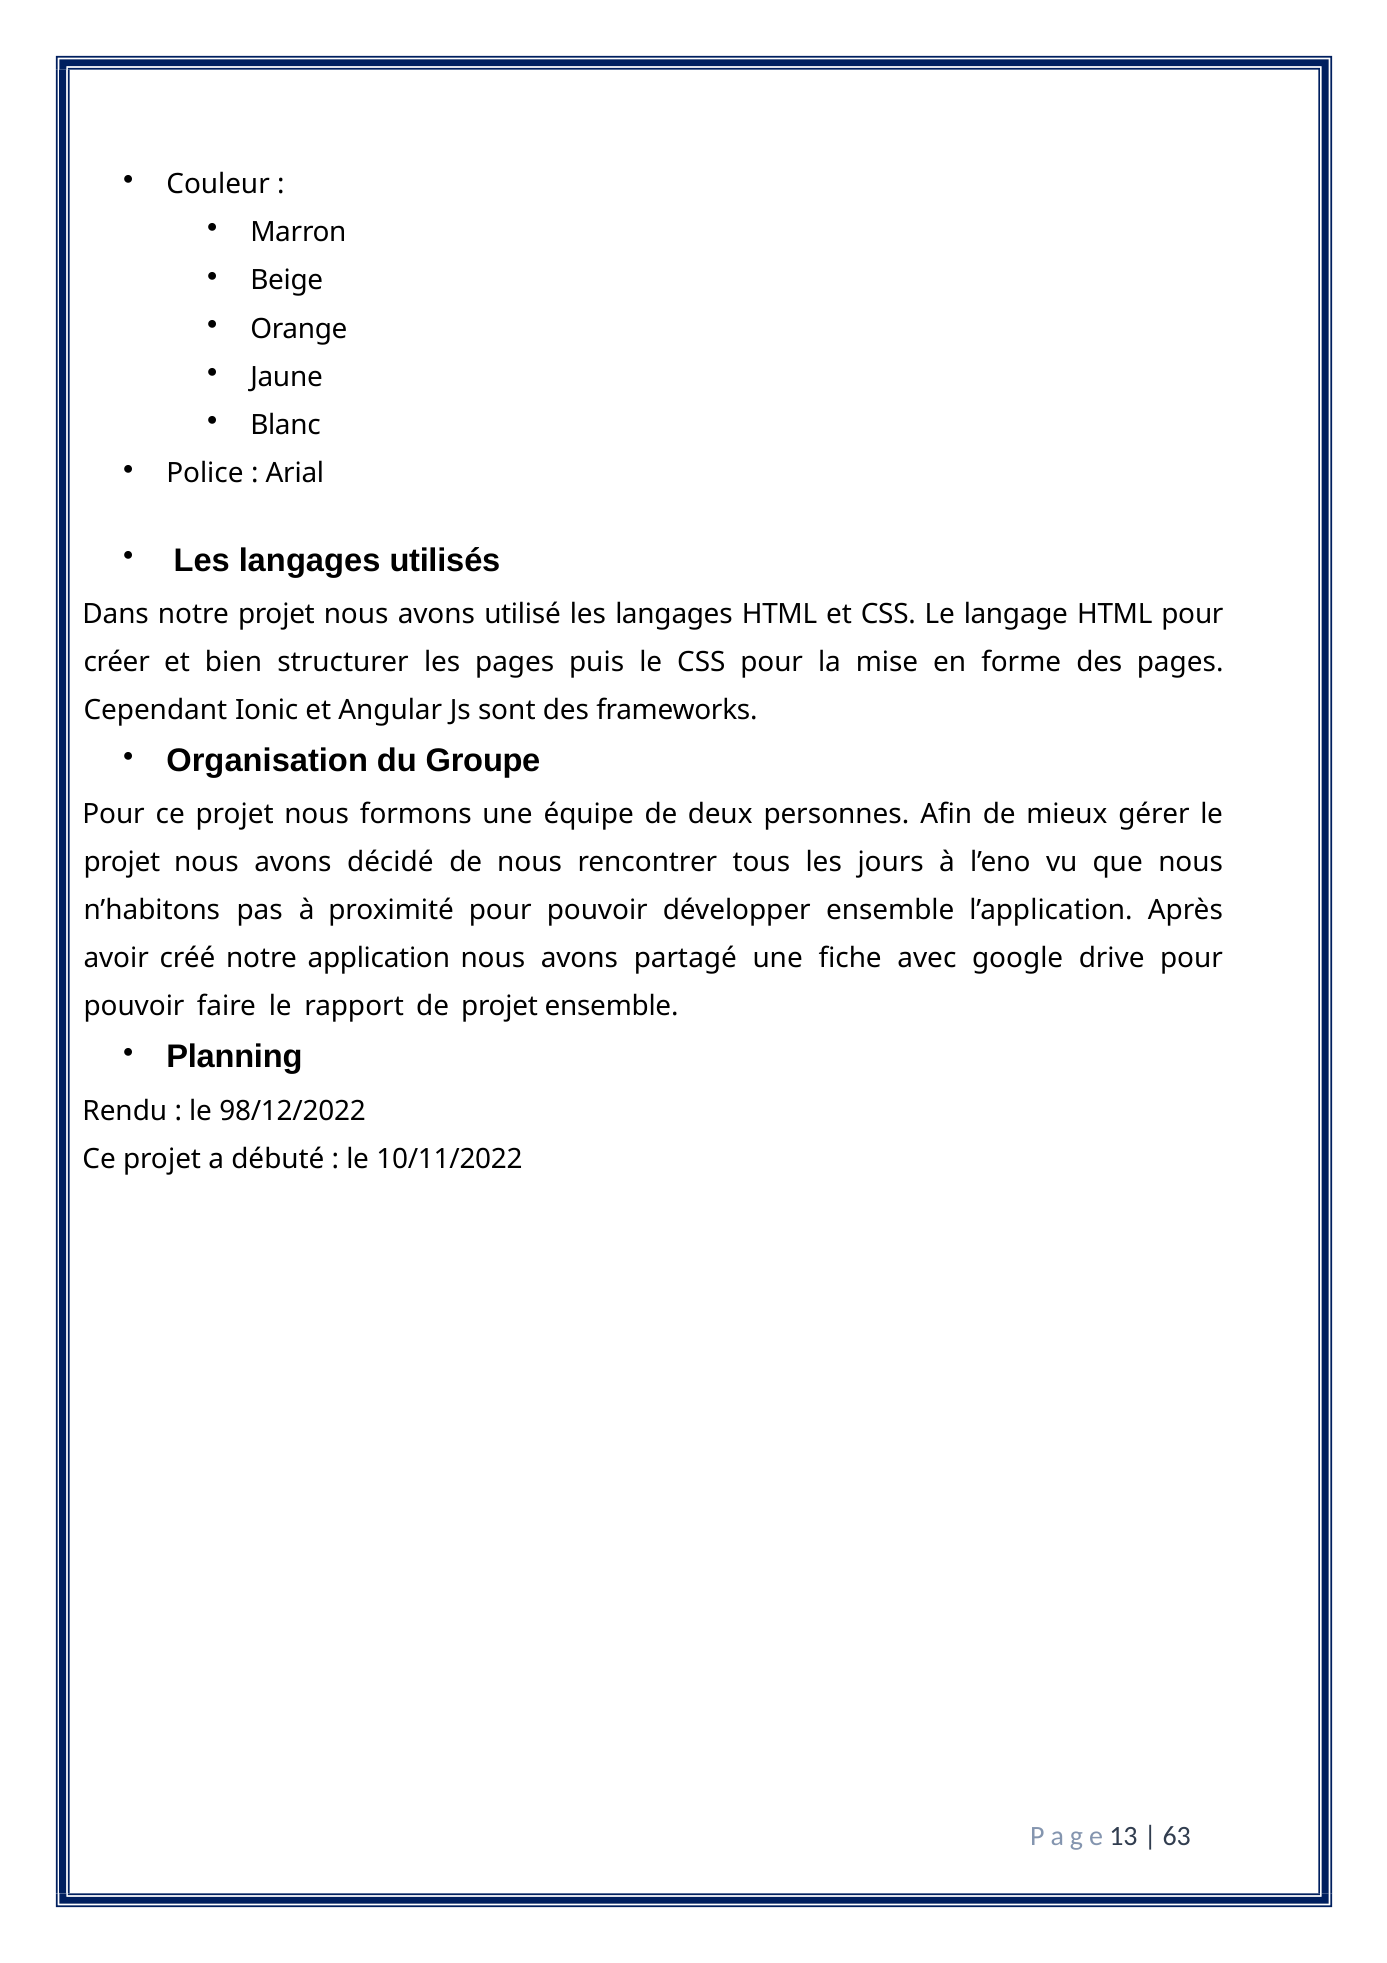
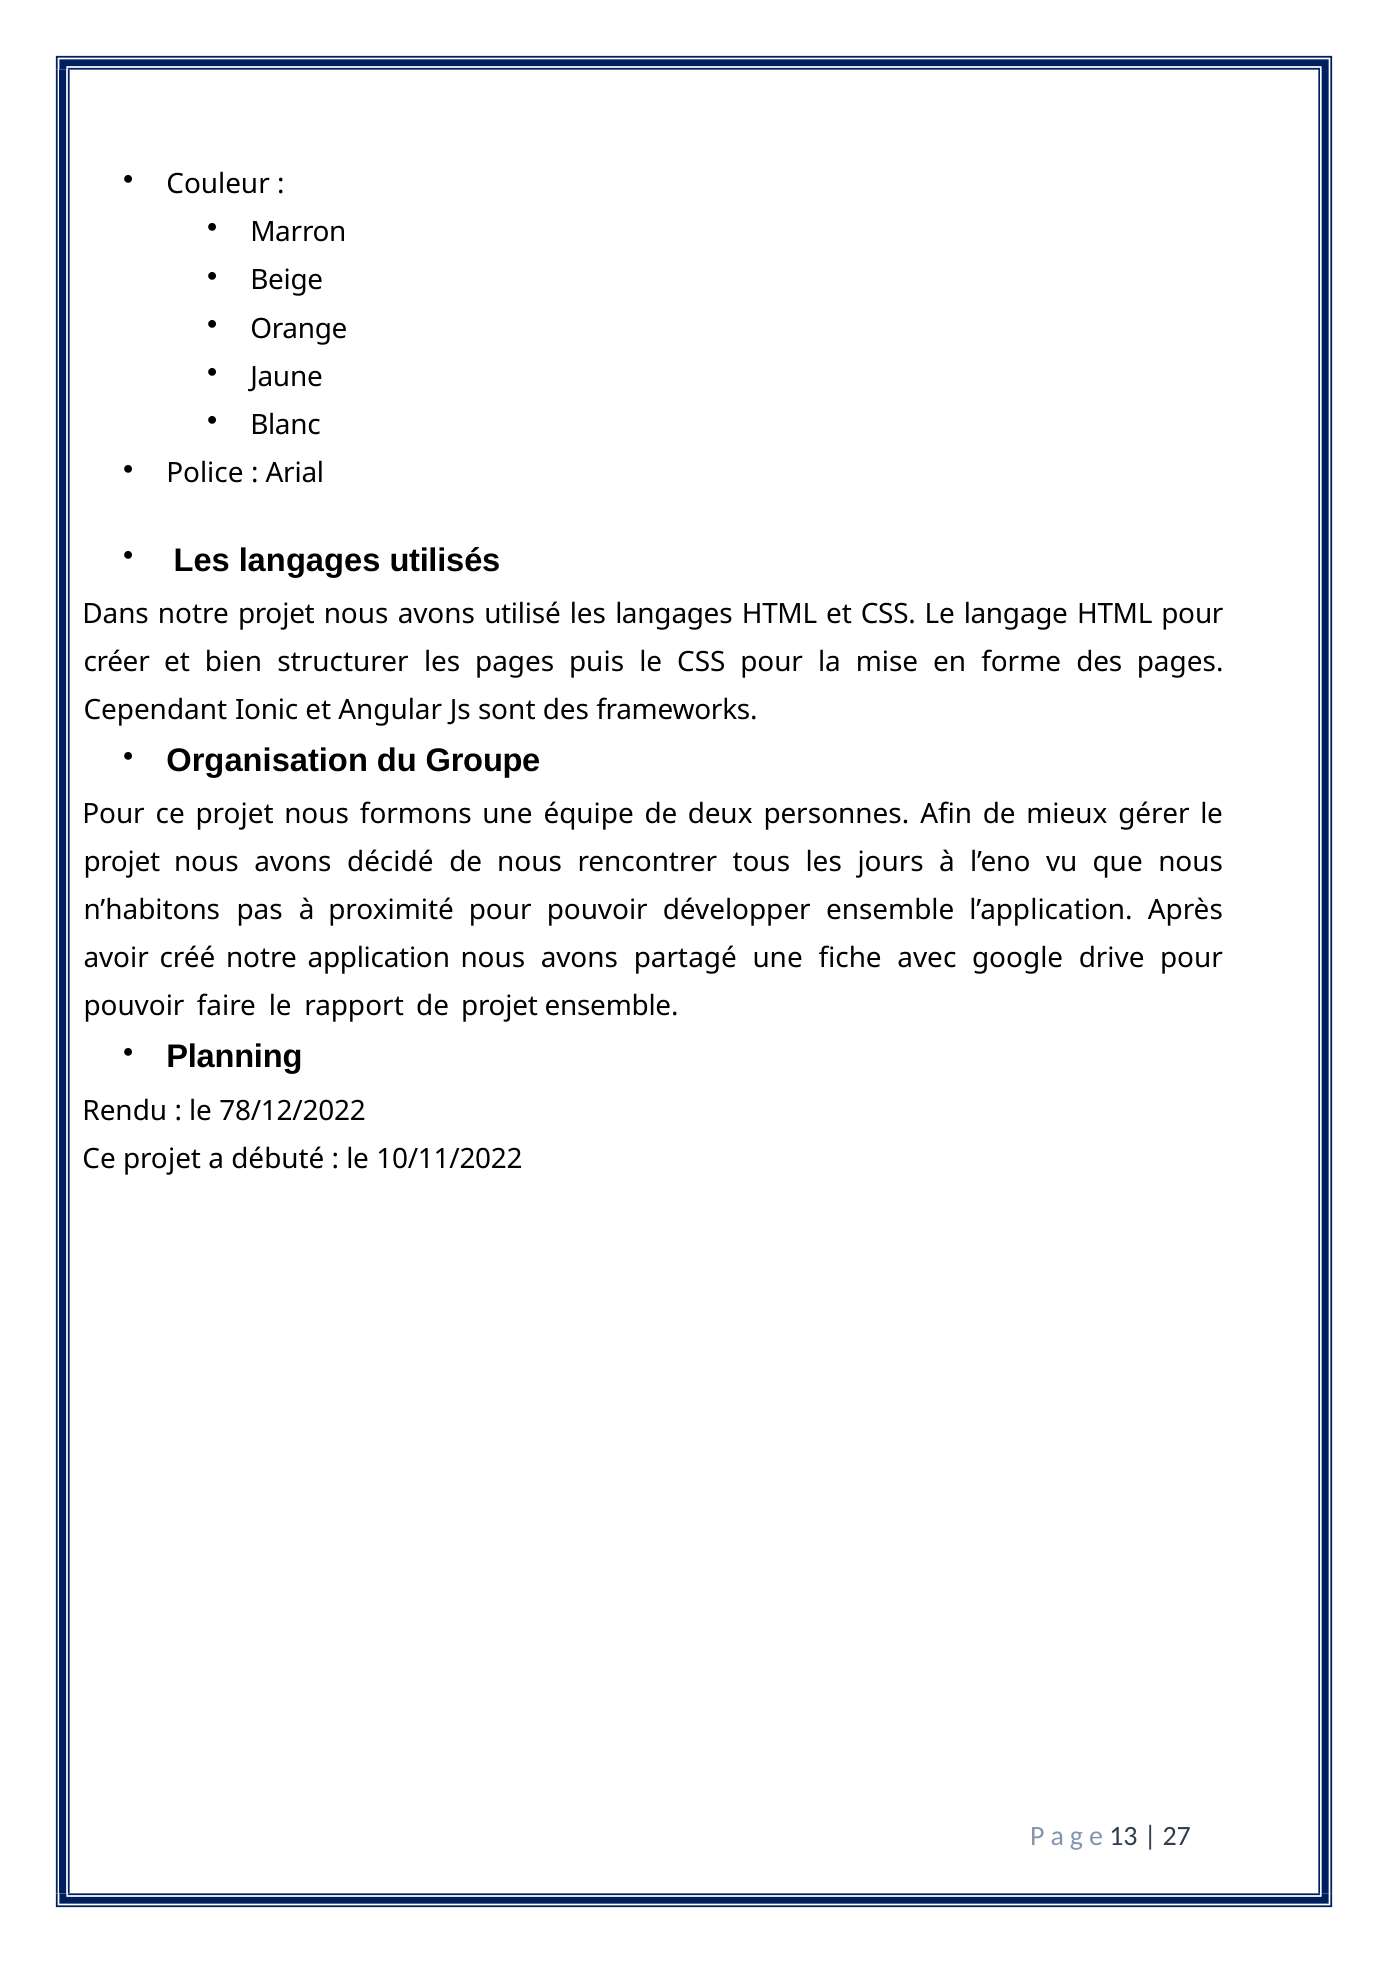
98/12/2022: 98/12/2022 -> 78/12/2022
63: 63 -> 27
